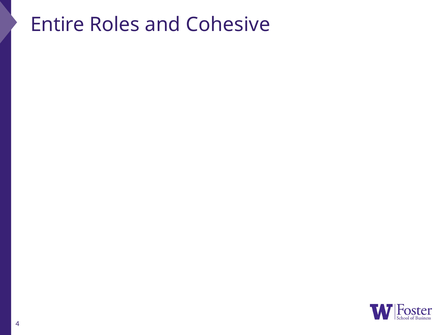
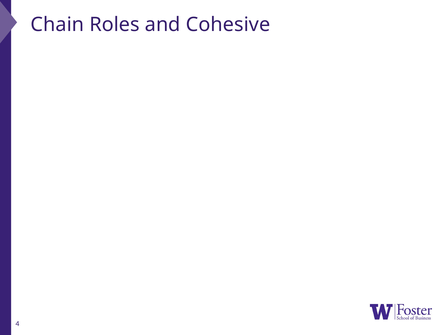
Entire at (57, 25): Entire -> Chain
